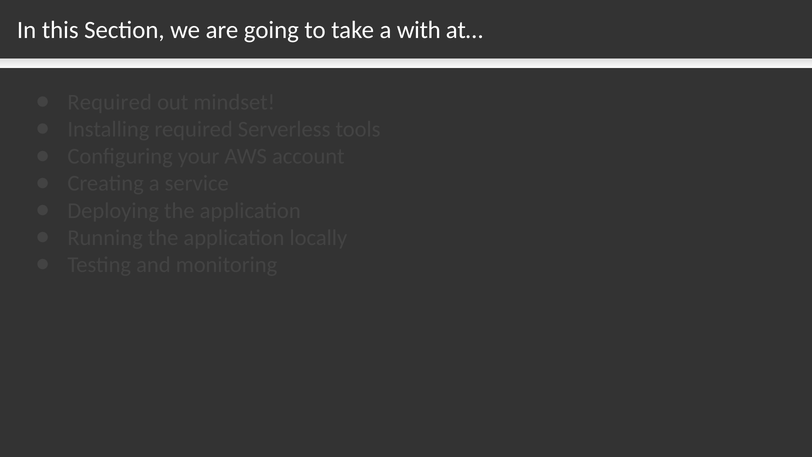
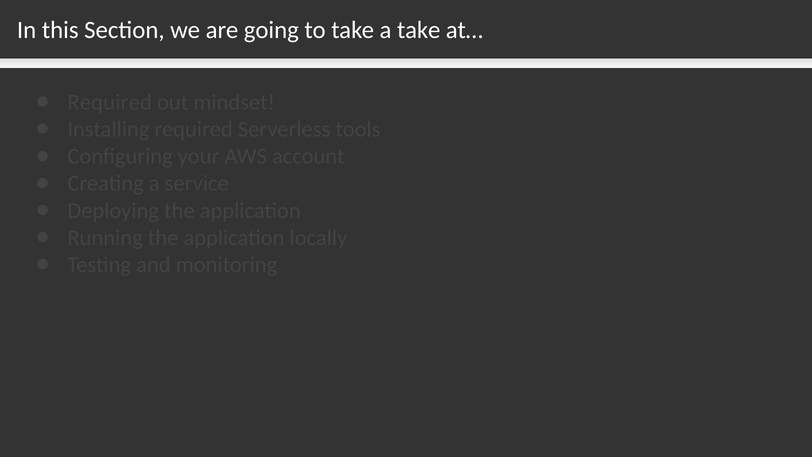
a with: with -> take
